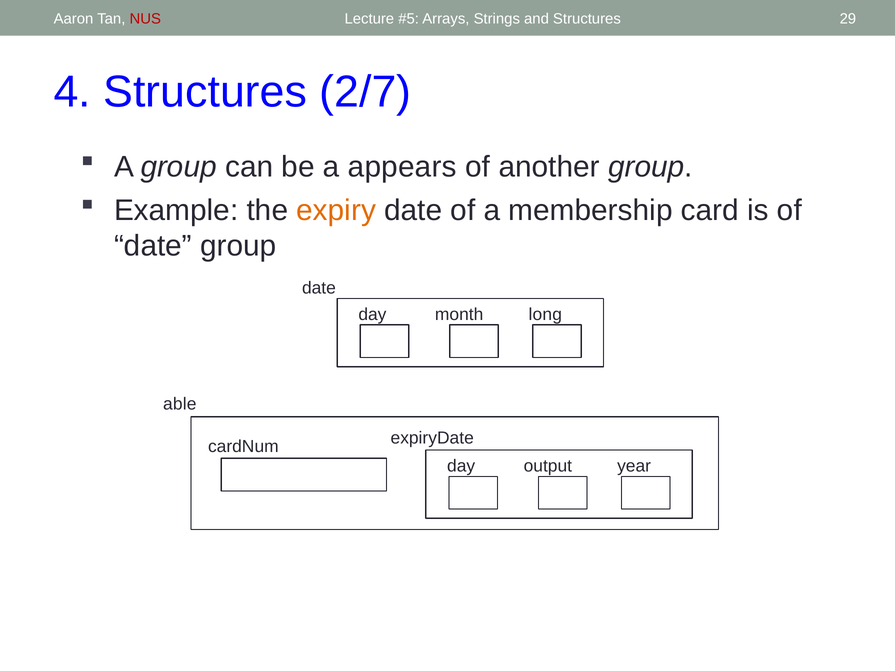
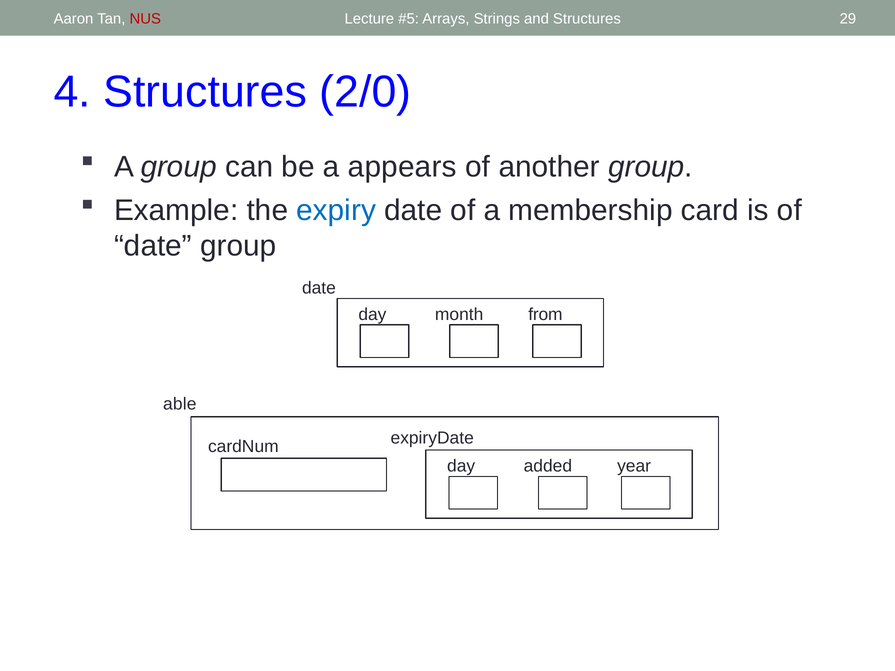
2/7: 2/7 -> 2/0
expiry colour: orange -> blue
long: long -> from
output: output -> added
